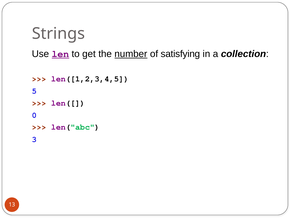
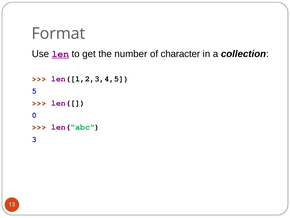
Strings: Strings -> Format
number underline: present -> none
satisfying: satisfying -> character
